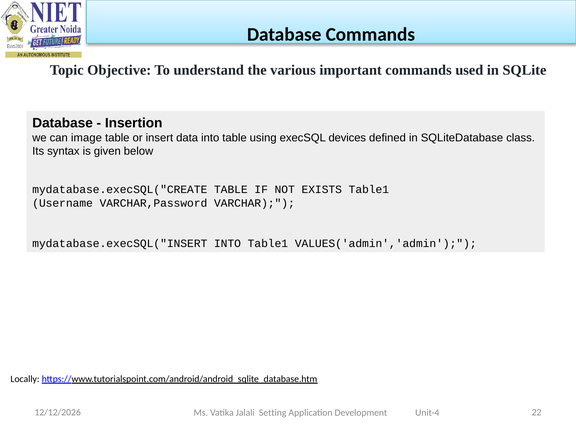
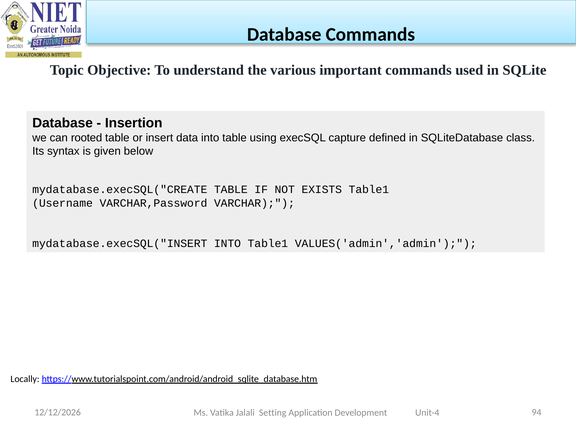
image: image -> rooted
devices: devices -> capture
22: 22 -> 94
